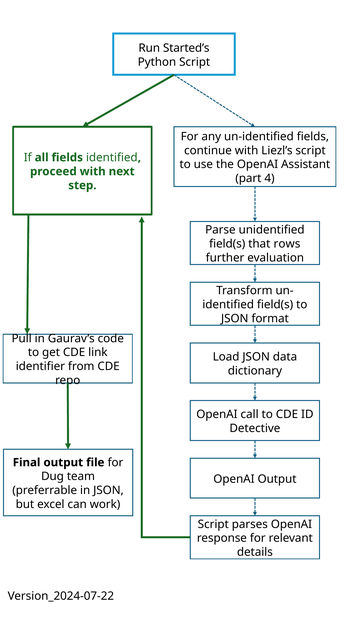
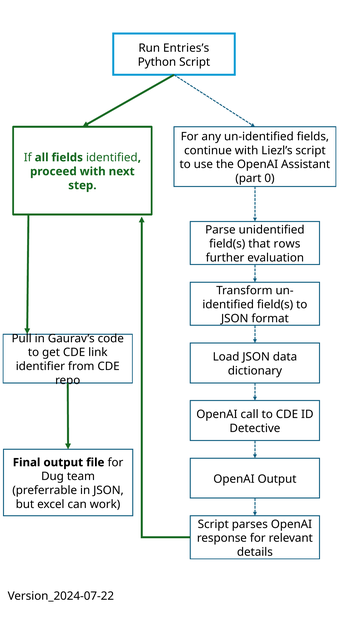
Started’s: Started’s -> Entries’s
4: 4 -> 0
